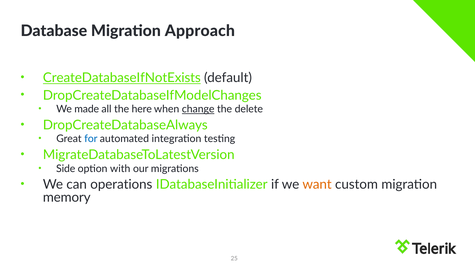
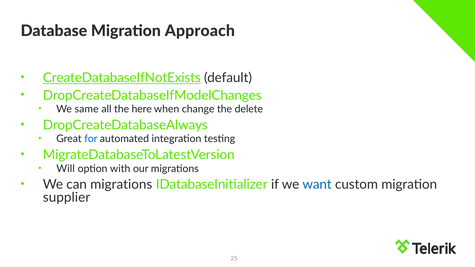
made: made -> same
change underline: present -> none
Side: Side -> Will
can operations: operations -> migrations
want colour: orange -> blue
memory: memory -> supplier
